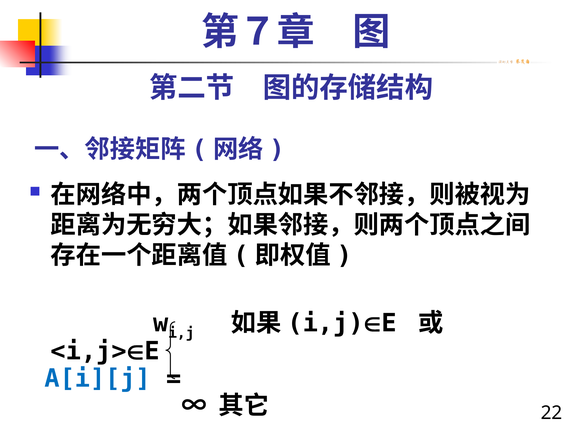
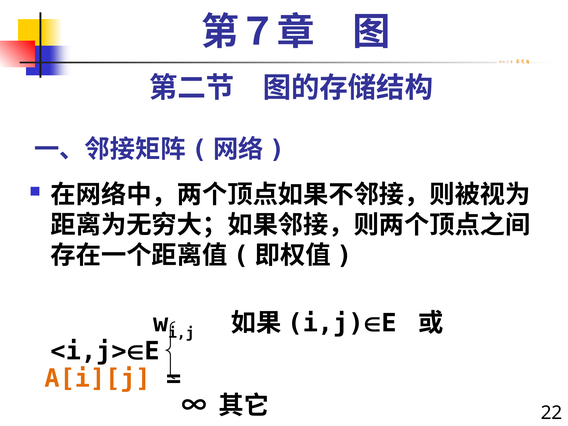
A[i][j colour: blue -> orange
